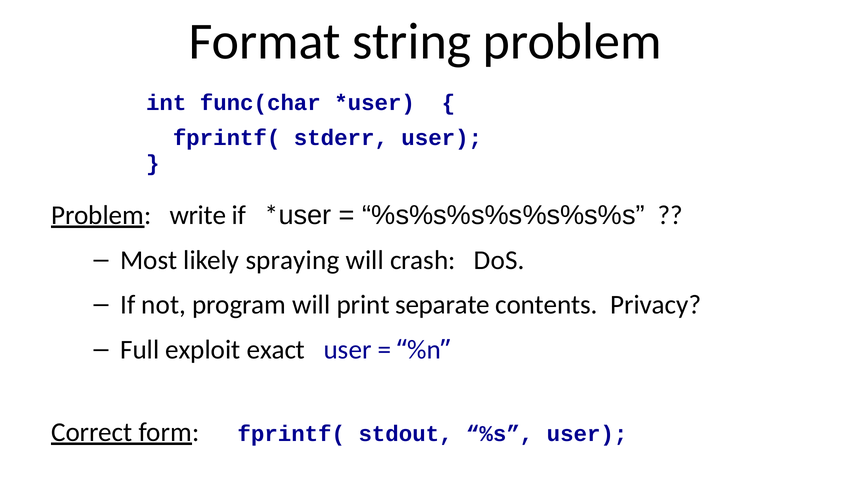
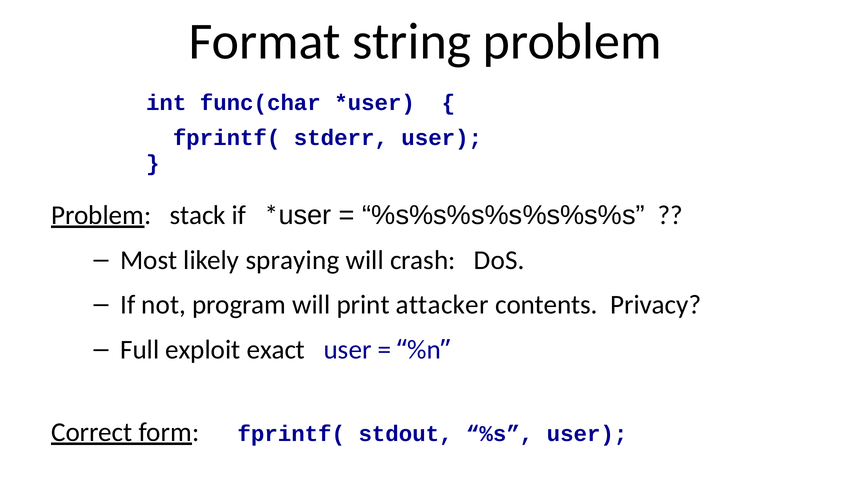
write: write -> stack
separate: separate -> attacker
